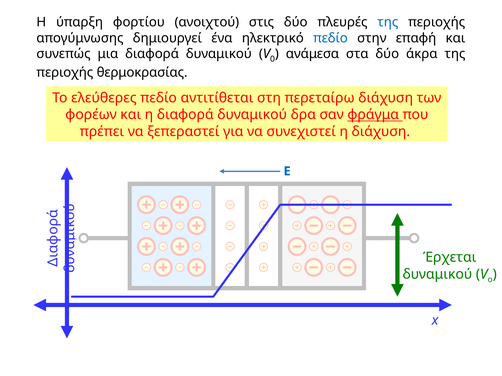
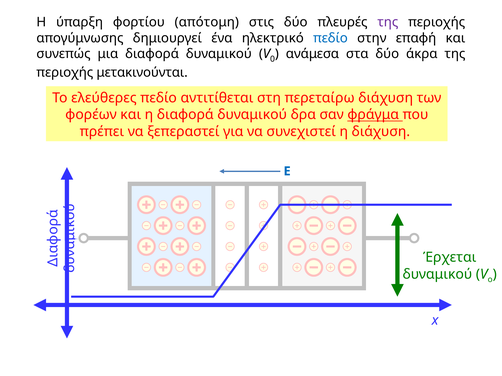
ανοιχτού: ανοιχτού -> απότομη
της at (388, 22) colour: blue -> purple
θερμοκρασίας: θερμοκρασίας -> μετακινούνται
